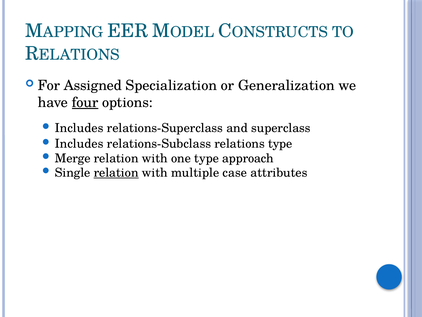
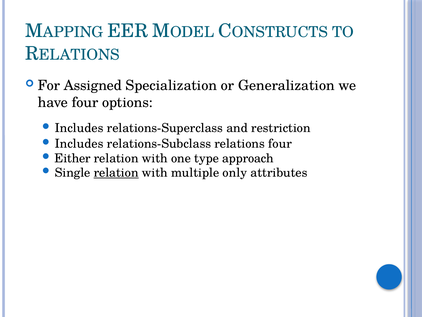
four at (85, 102) underline: present -> none
superclass: superclass -> restriction
relations type: type -> four
Merge: Merge -> Either
case: case -> only
